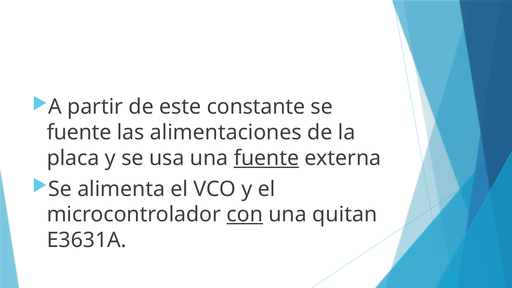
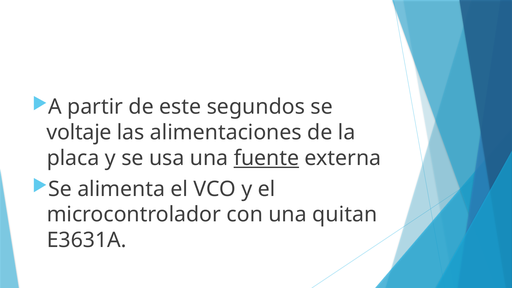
constante: constante -> segundos
fuente at (79, 133): fuente -> voltaje
con underline: present -> none
